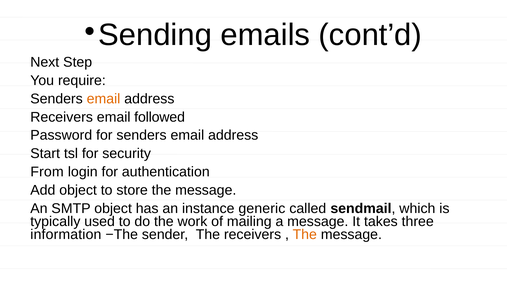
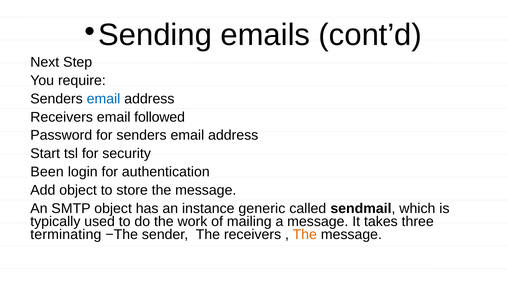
email at (104, 99) colour: orange -> blue
From: From -> Been
information: information -> terminating
